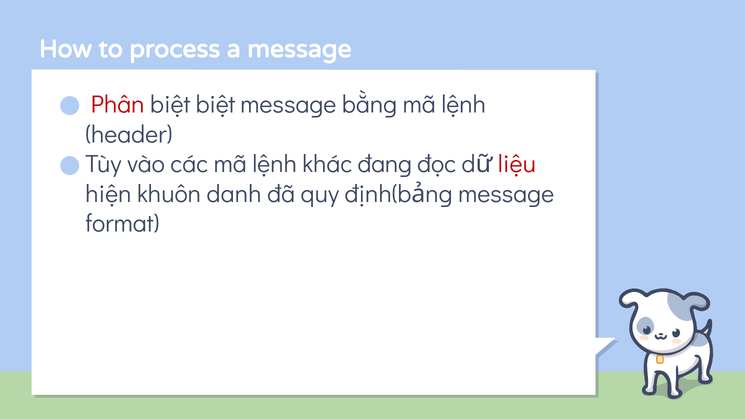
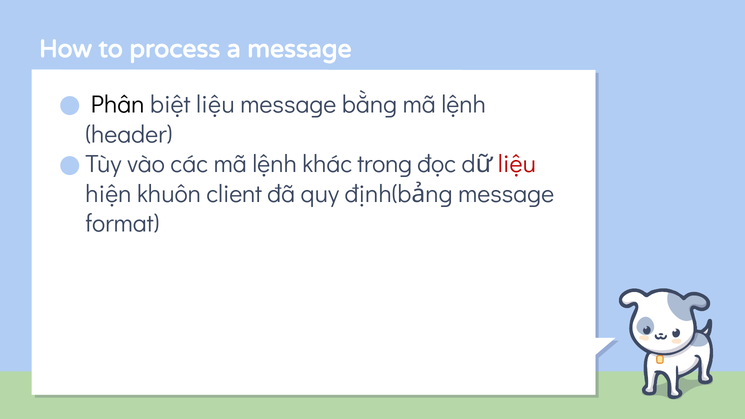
Phân colour: red -> black
biệt biệt: biệt -> liệu
đang: đang -> trong
danh: danh -> client
